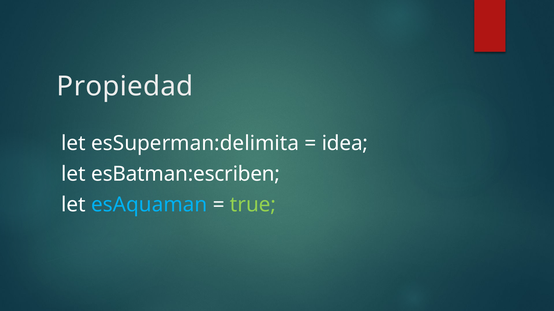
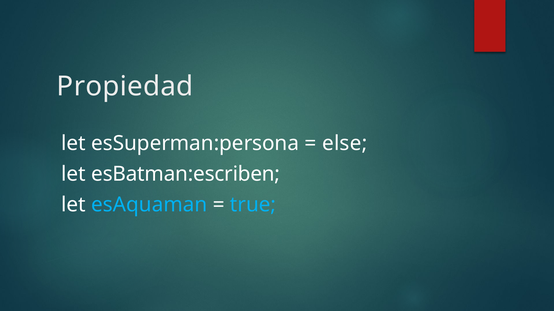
esSuperman:delimita: esSuperman:delimita -> esSuperman:persona
idea: idea -> else
true colour: light green -> light blue
